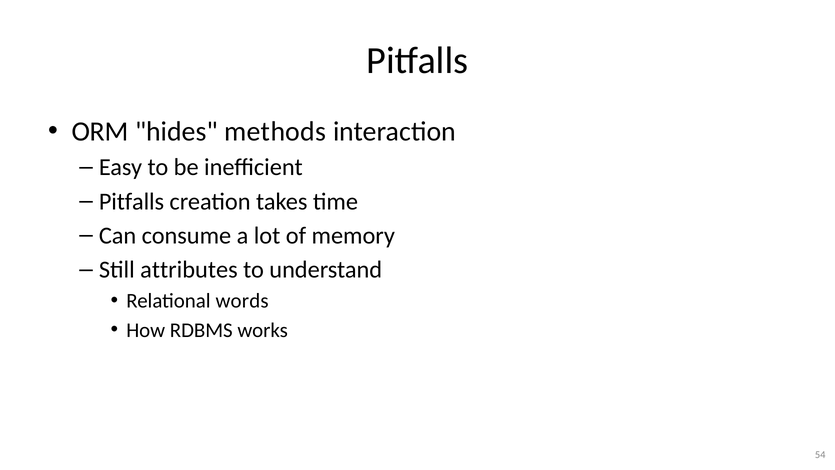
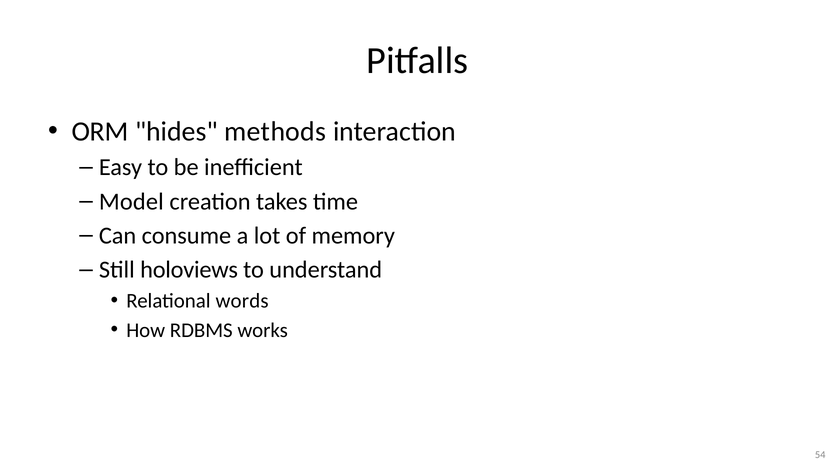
Pitfalls at (131, 201): Pitfalls -> Model
attributes: attributes -> holoviews
